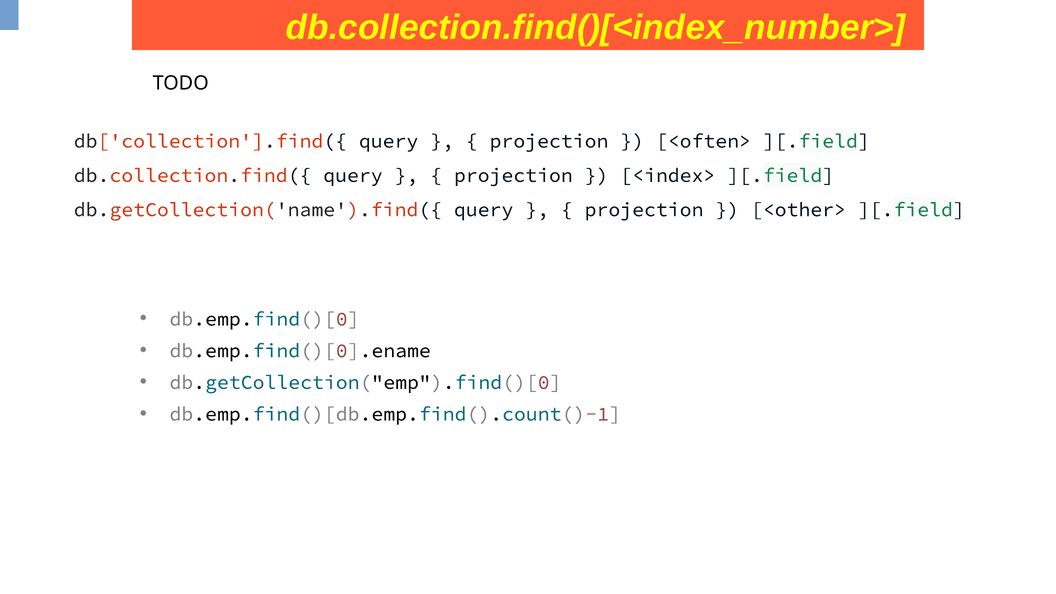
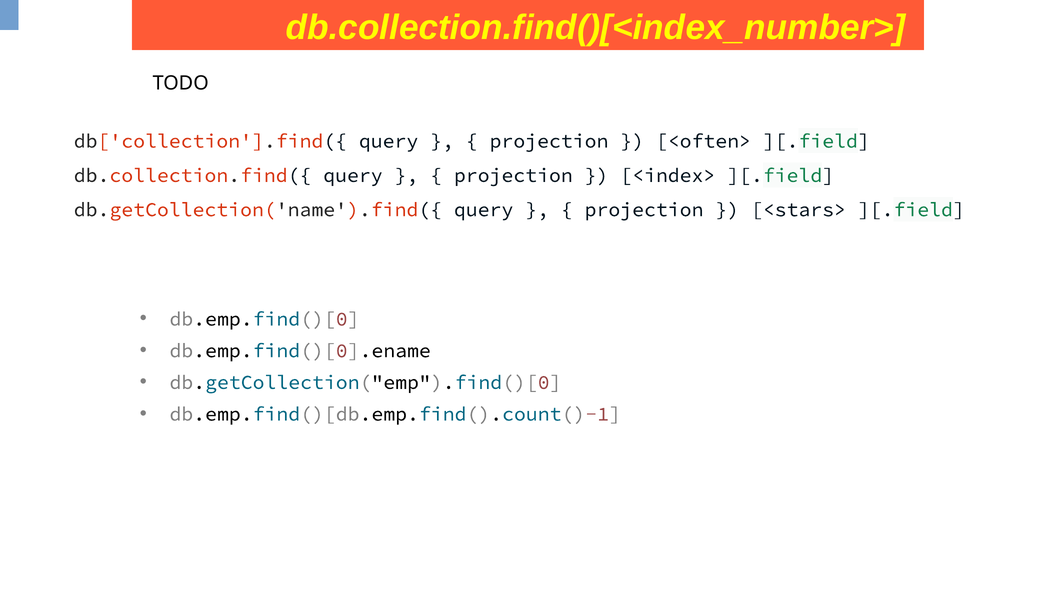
<other>: <other> -> <stars>
